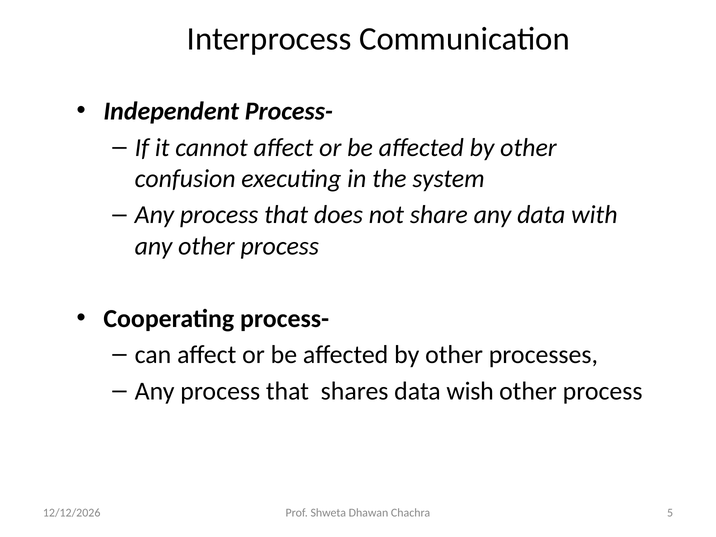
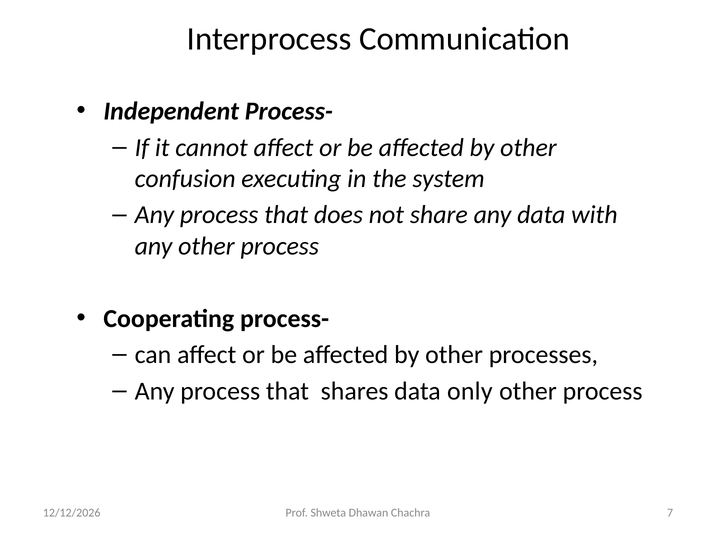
wish: wish -> only
5: 5 -> 7
